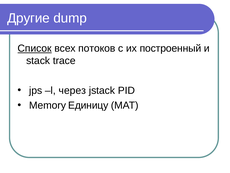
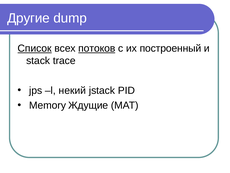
потоков underline: none -> present
через: через -> некий
Единицу: Единицу -> Ждущие
